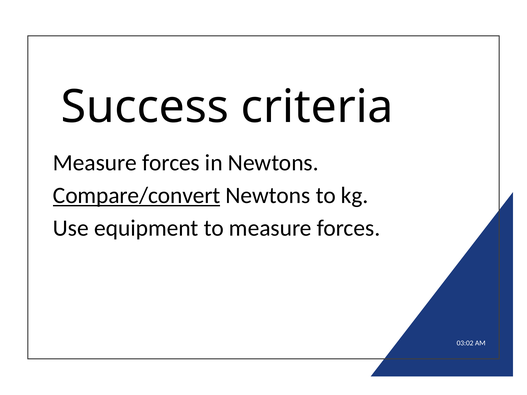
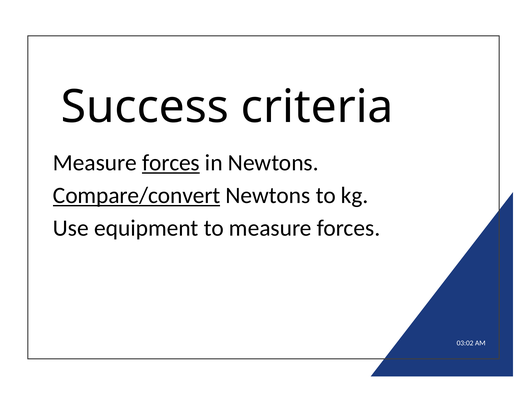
forces at (171, 163) underline: none -> present
